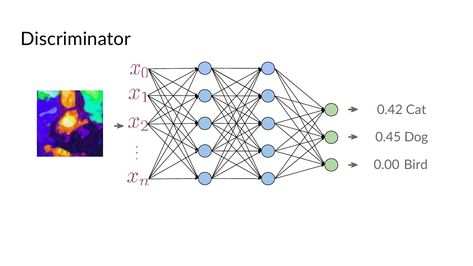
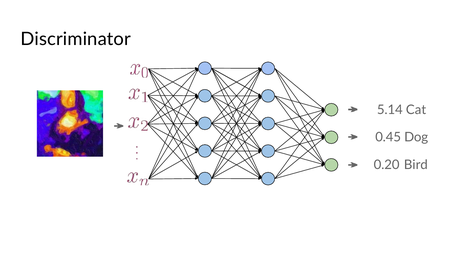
0.42: 0.42 -> 5.14
0.00: 0.00 -> 0.20
